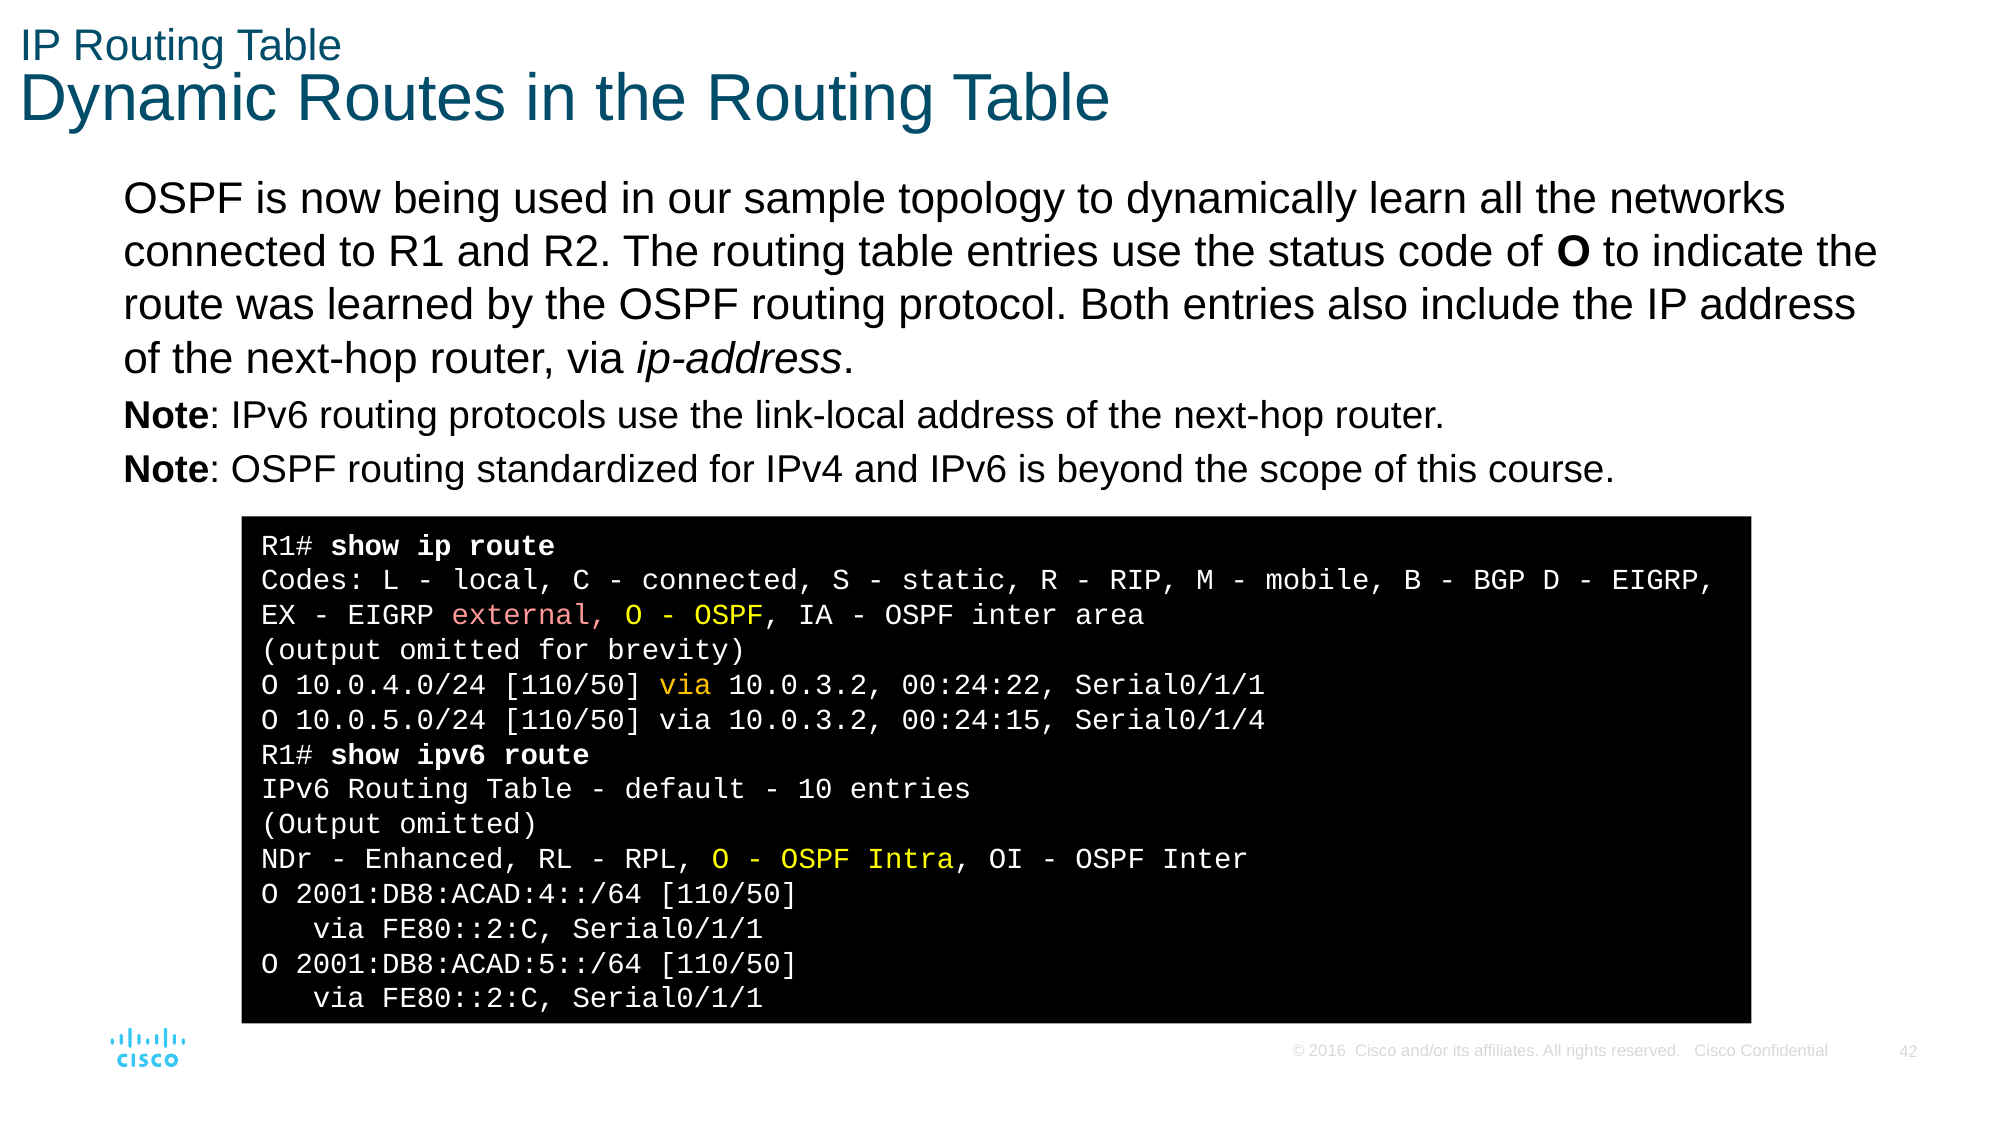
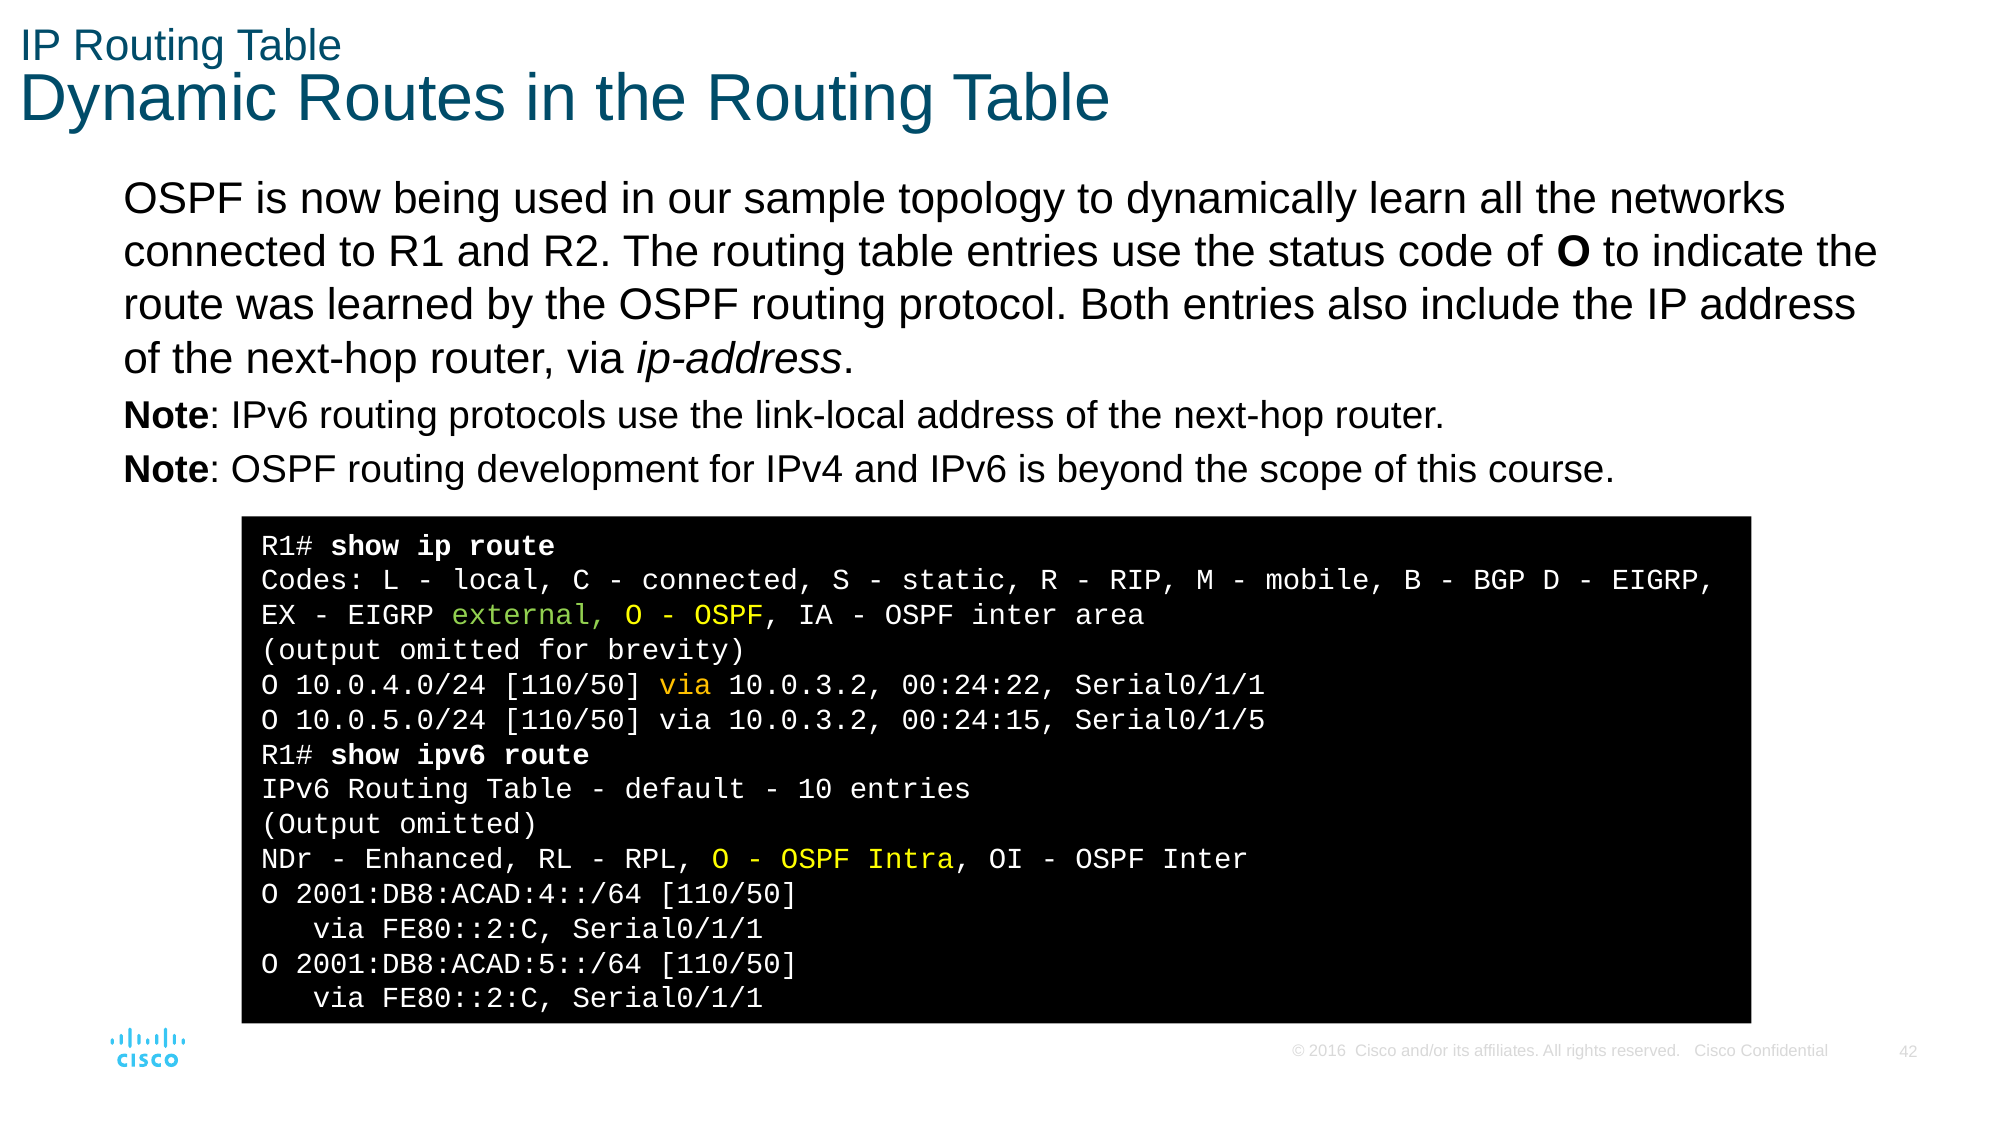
standardized: standardized -> development
external colour: pink -> light green
Serial0/1/4: Serial0/1/4 -> Serial0/1/5
